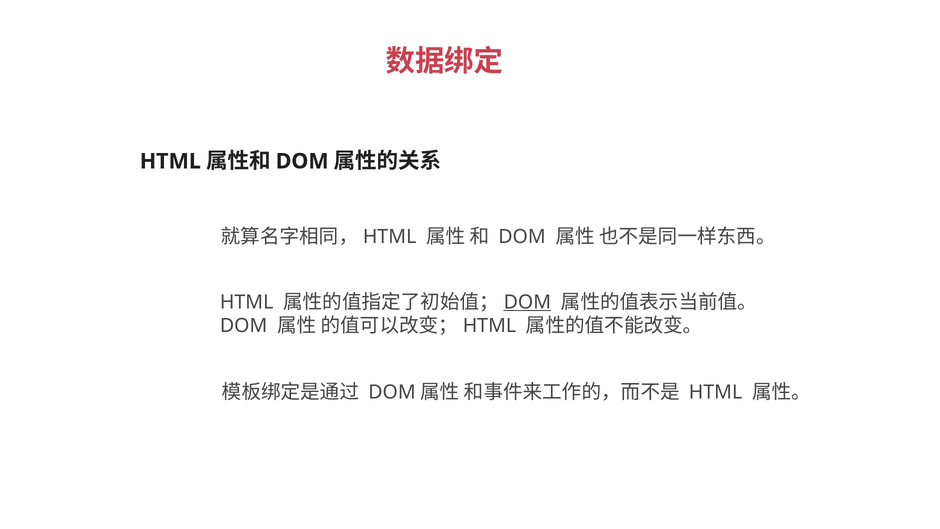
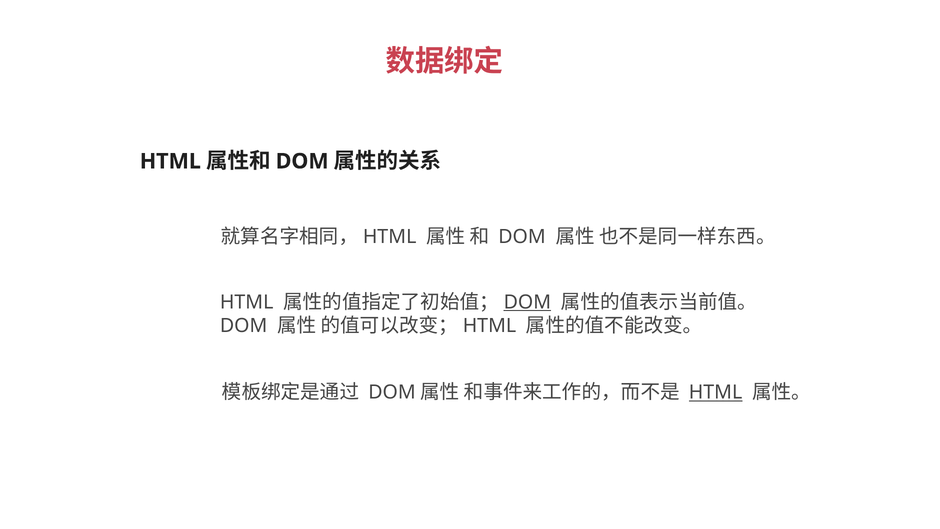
HTML at (716, 392) underline: none -> present
